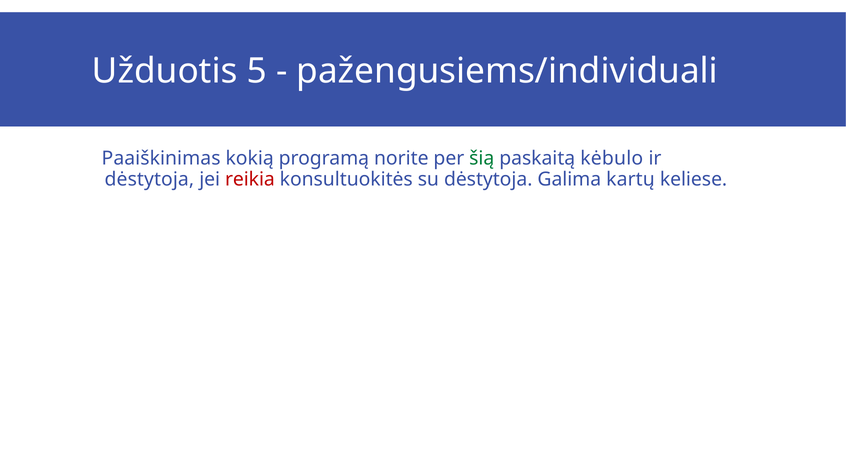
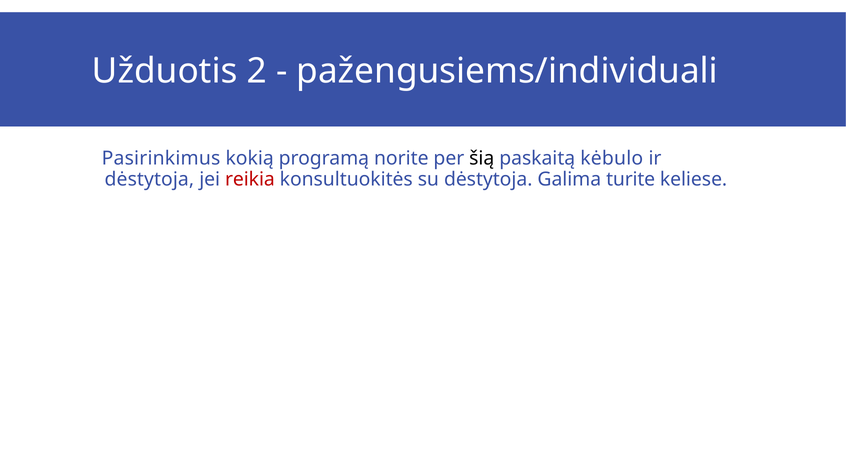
5: 5 -> 2
Paaiškinimas: Paaiškinimas -> Pasirinkimus
šią colour: green -> black
kartų: kartų -> turite
